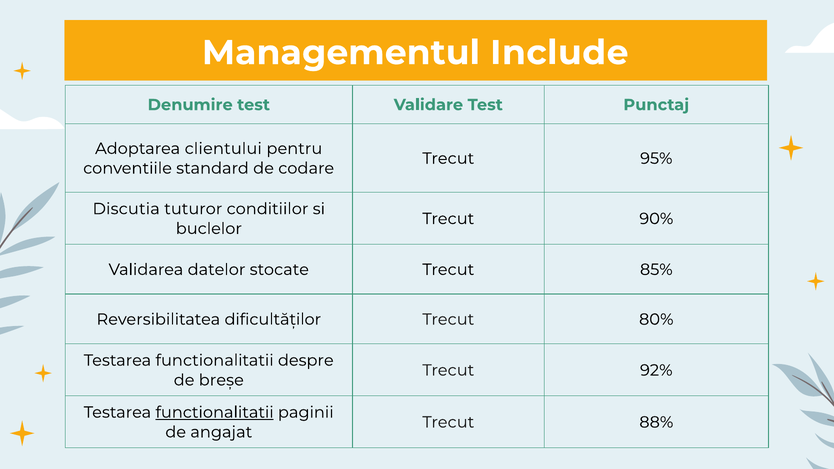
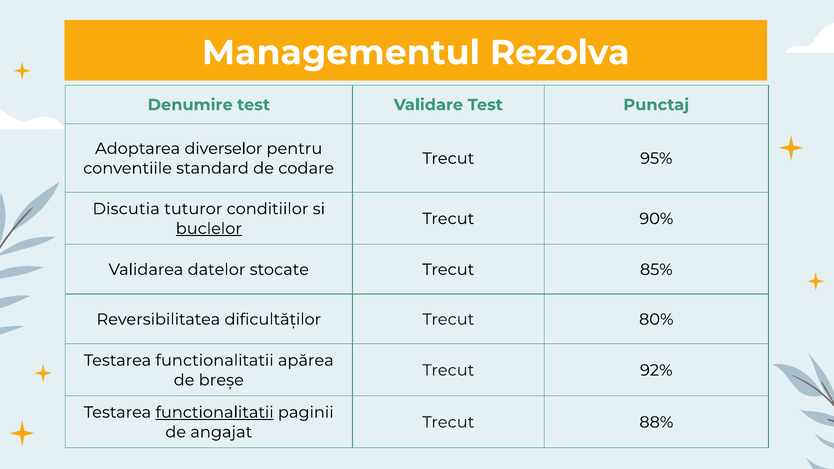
Include: Include -> Rezolva
clientului: clientului -> diverselor
buclelor underline: none -> present
despre: despre -> apărea
